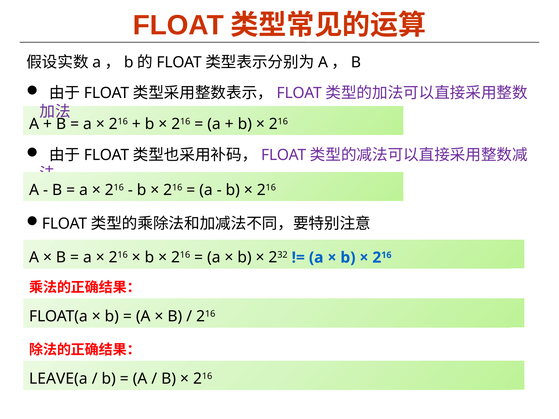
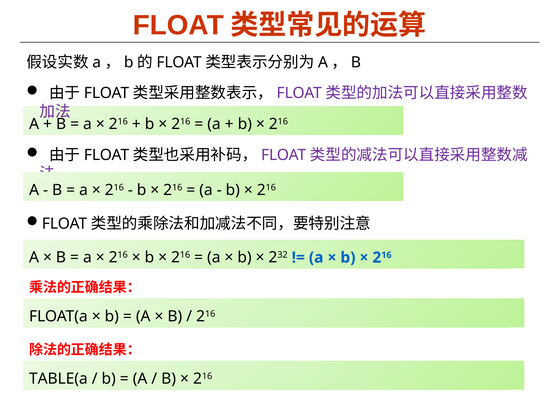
LEAVE(a: LEAVE(a -> TABLE(a
